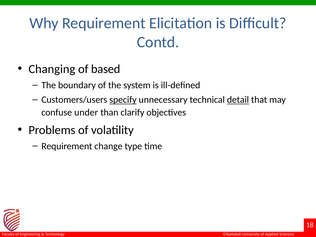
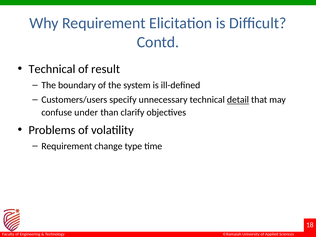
Changing at (52, 69): Changing -> Technical
based: based -> result
specify underline: present -> none
